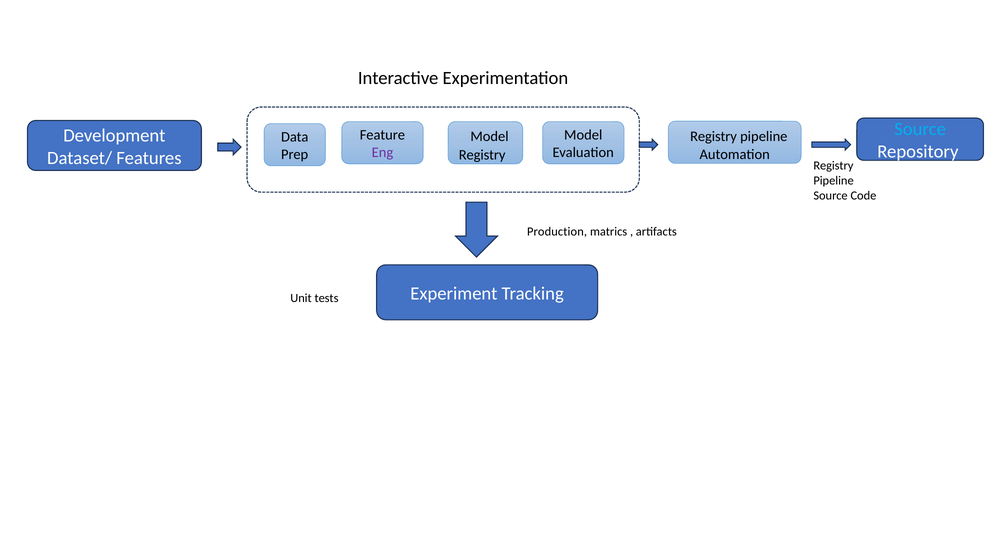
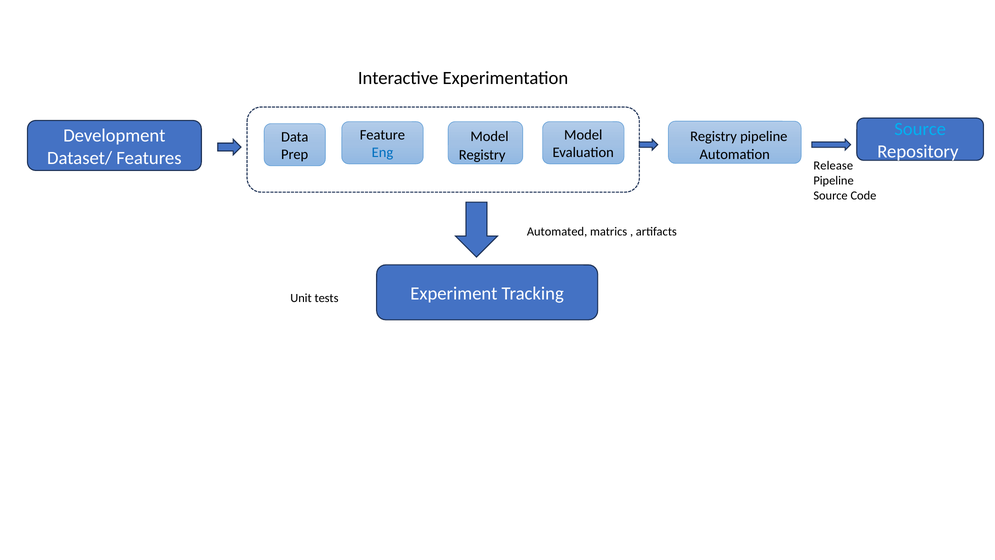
Eng colour: purple -> blue
Registry at (833, 166): Registry -> Release
Production: Production -> Automated
